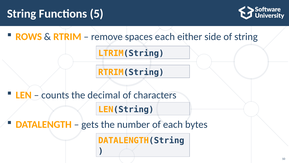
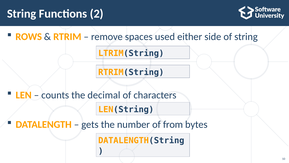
5: 5 -> 2
spaces each: each -> used
of each: each -> from
